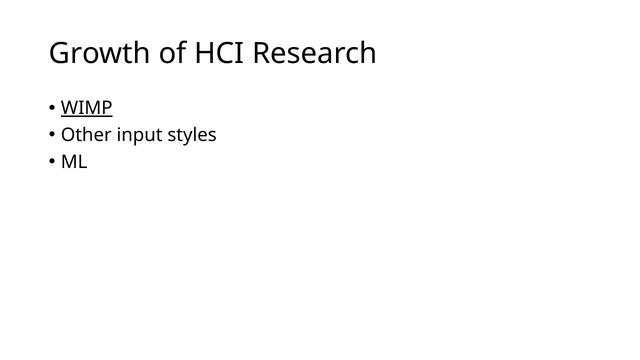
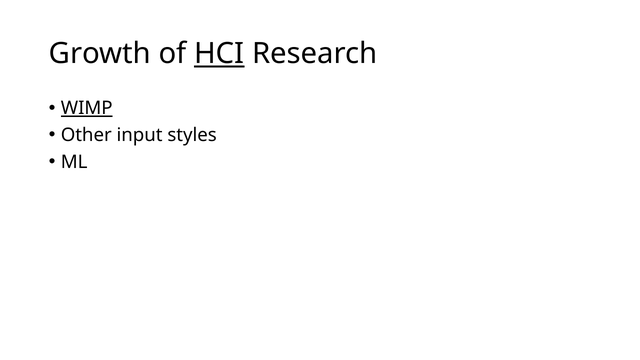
HCI underline: none -> present
